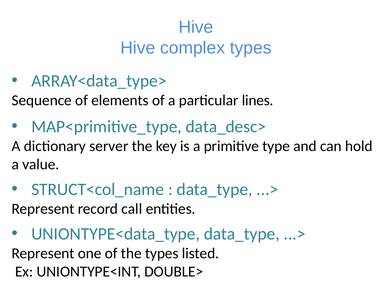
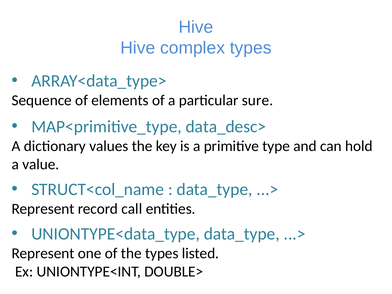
lines: lines -> sure
server: server -> values
